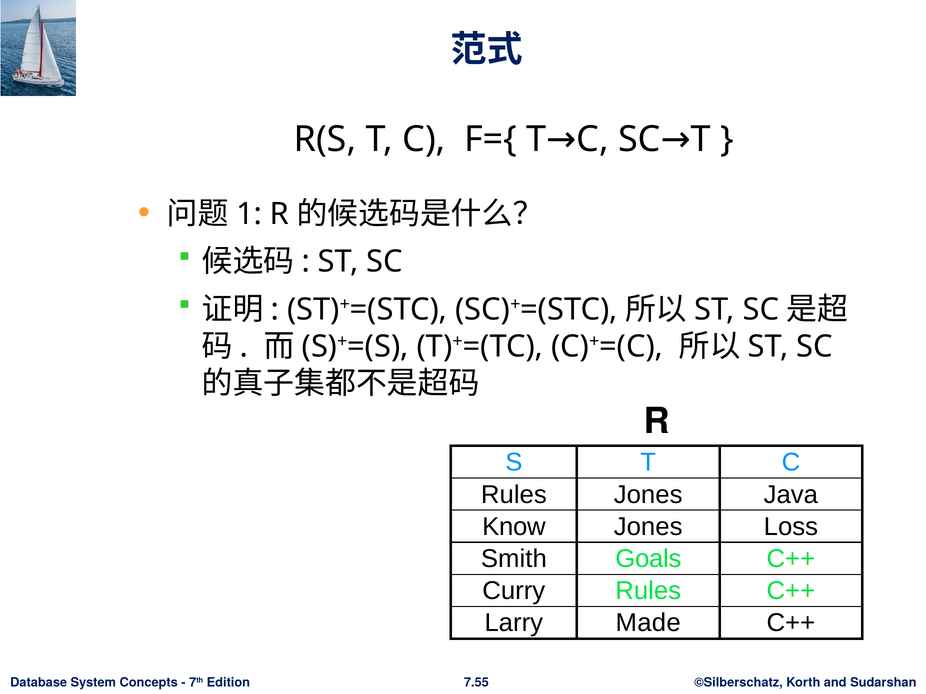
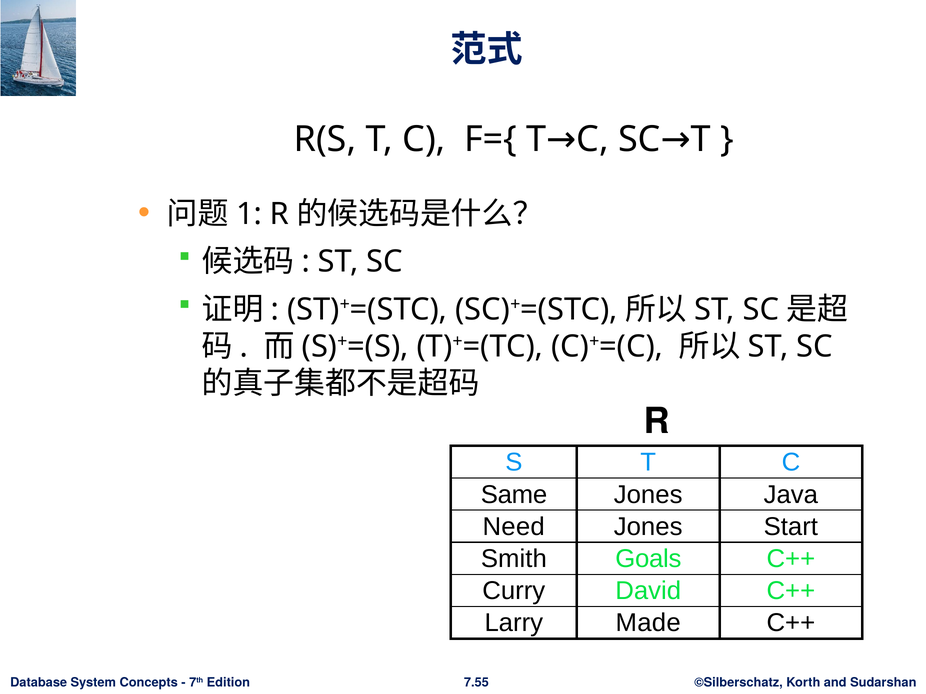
Rules at (514, 495): Rules -> Same
Know: Know -> Need
Loss: Loss -> Start
Curry Rules: Rules -> David
